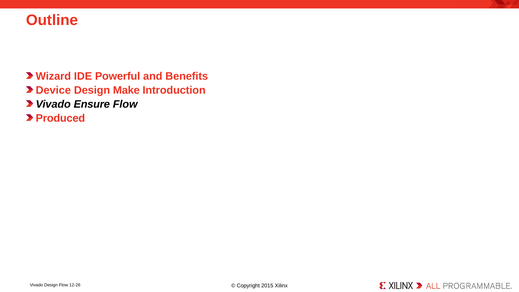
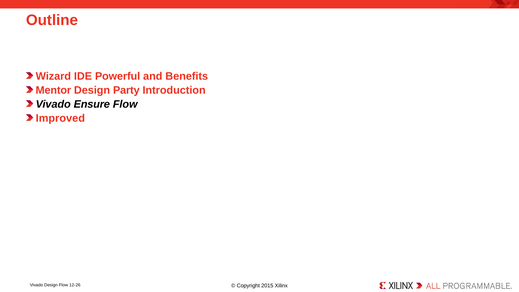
Device: Device -> Mentor
Make: Make -> Party
Produced: Produced -> Improved
